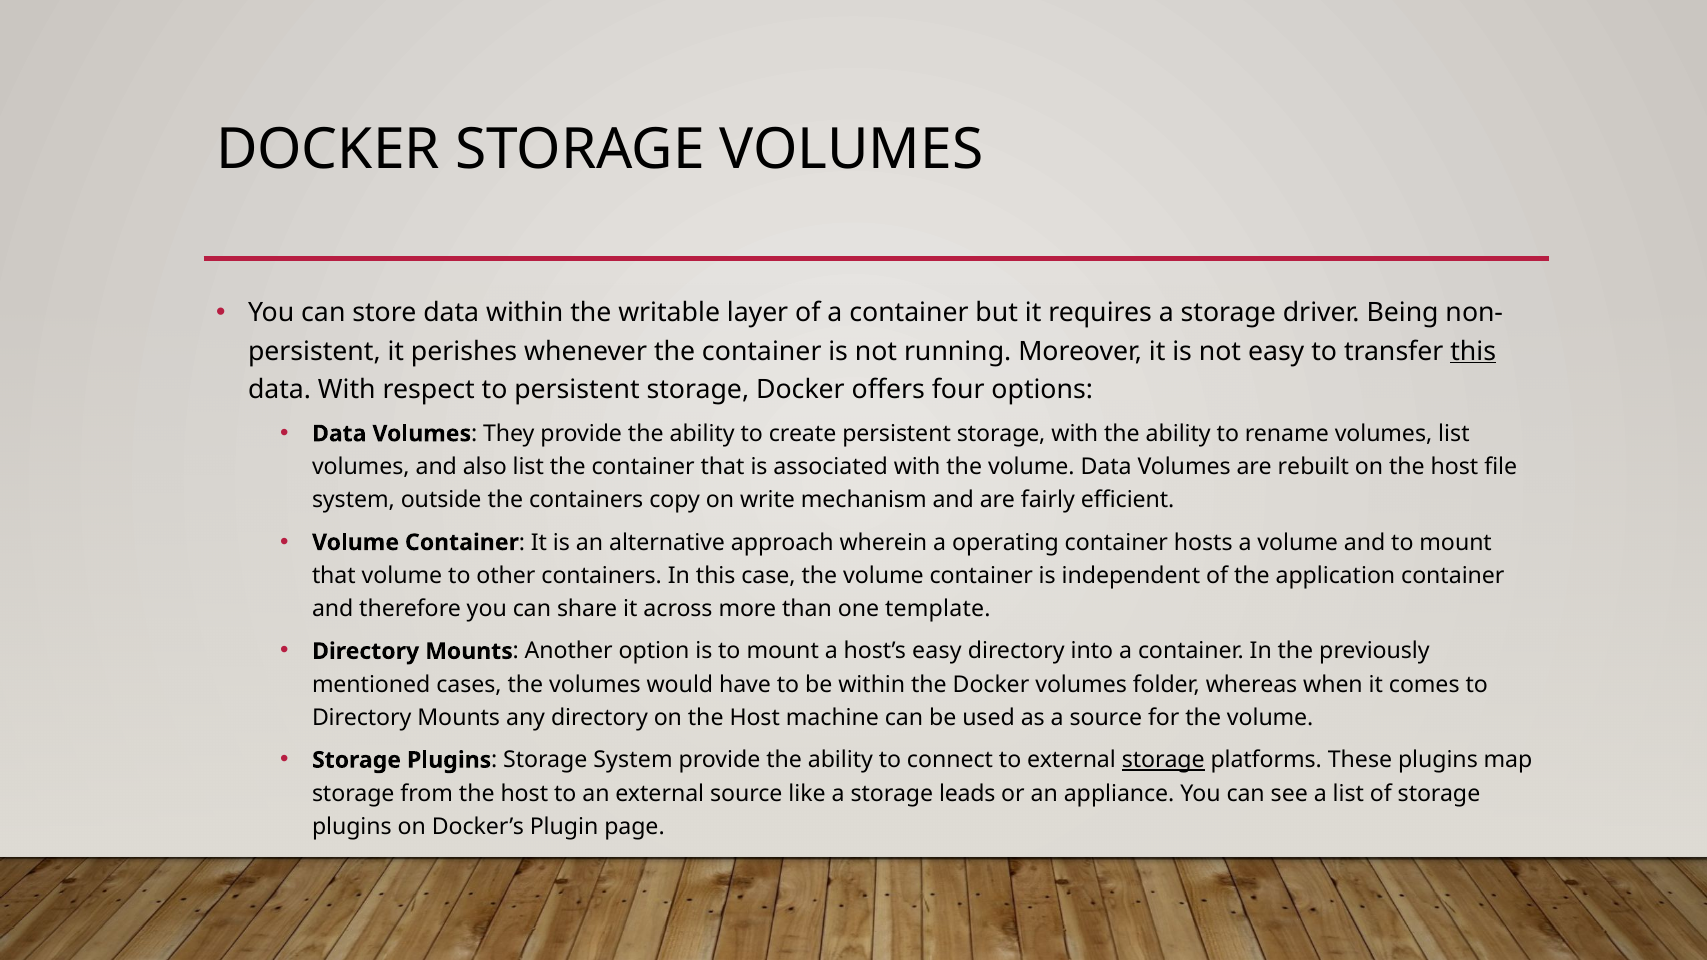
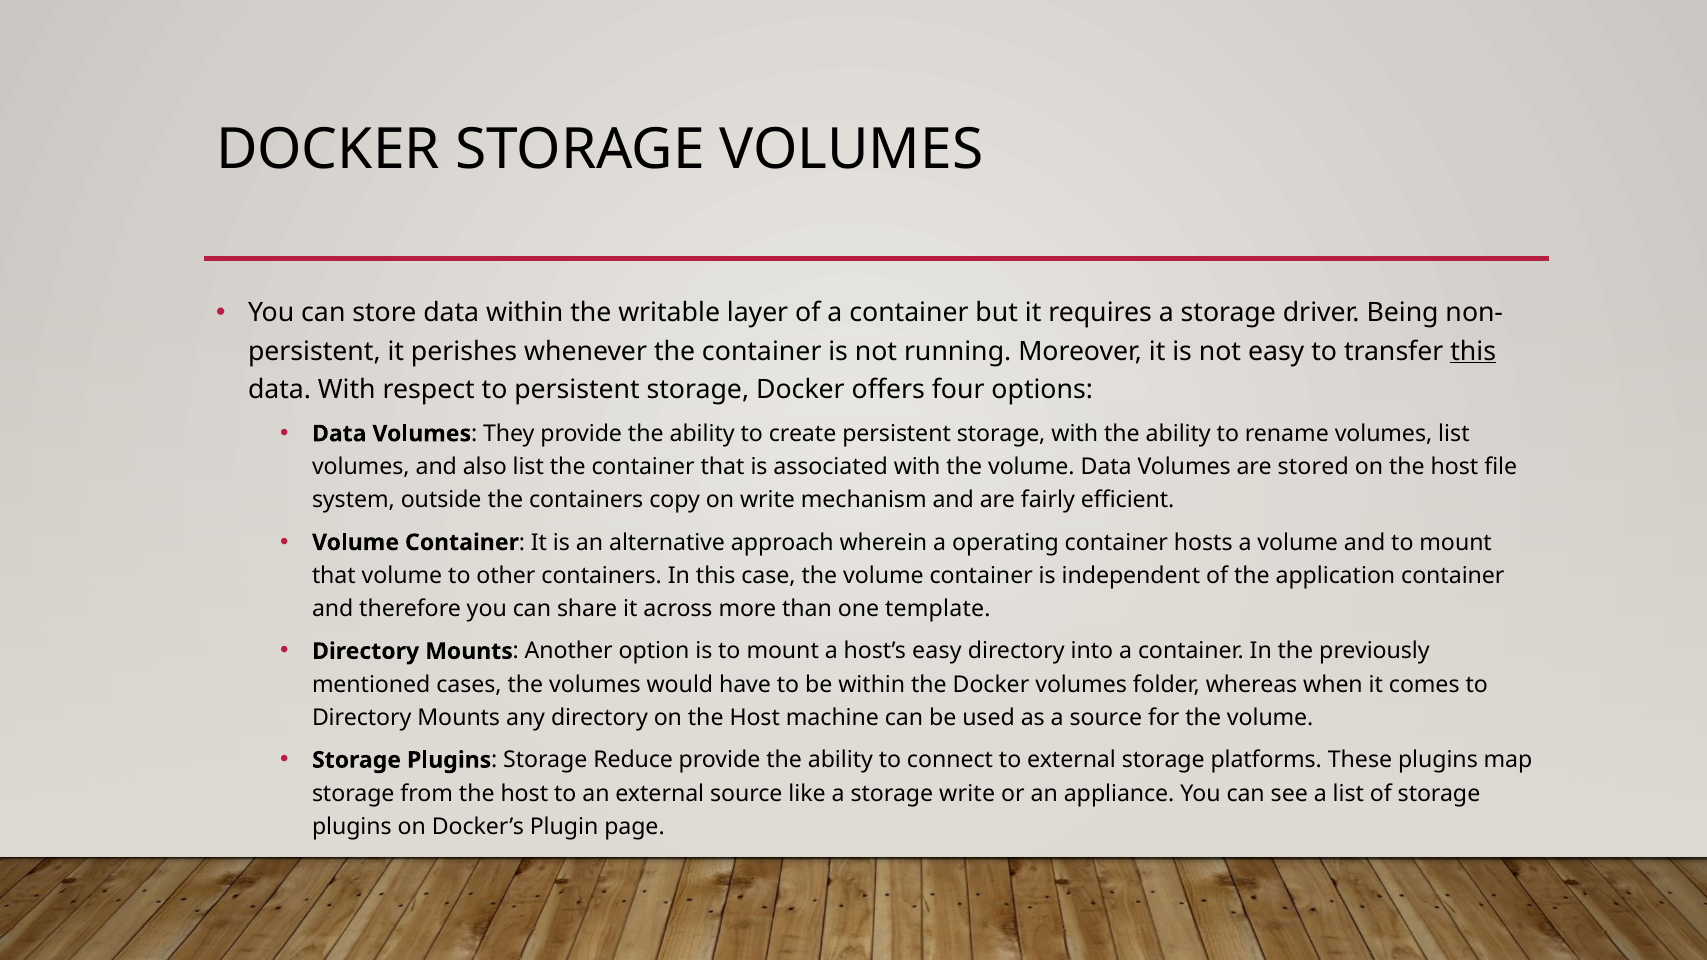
rebuilt: rebuilt -> stored
Storage System: System -> Reduce
storage at (1163, 760) underline: present -> none
storage leads: leads -> write
